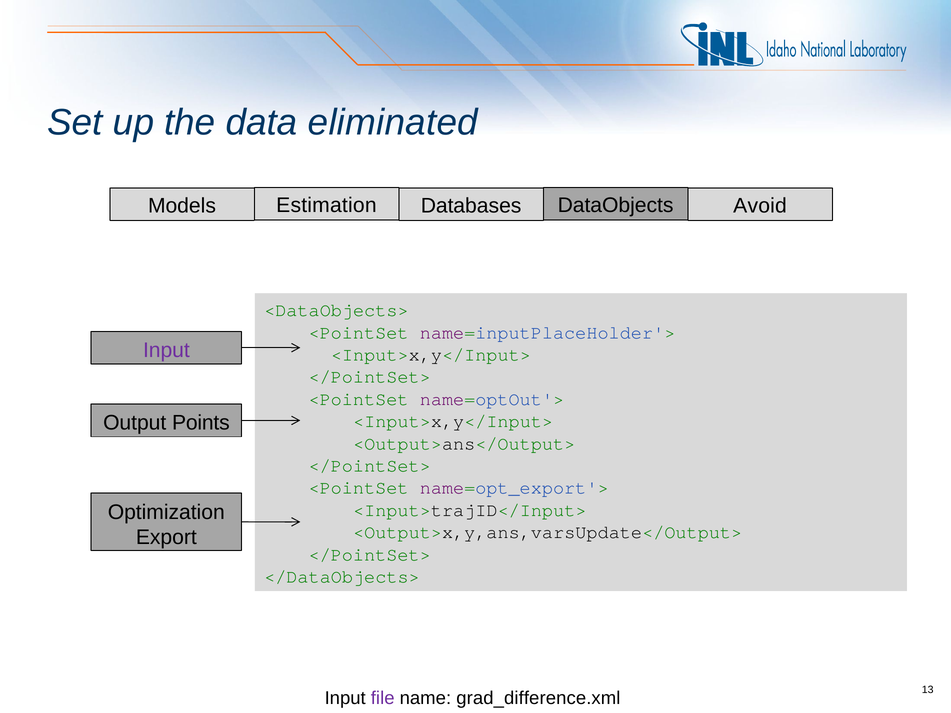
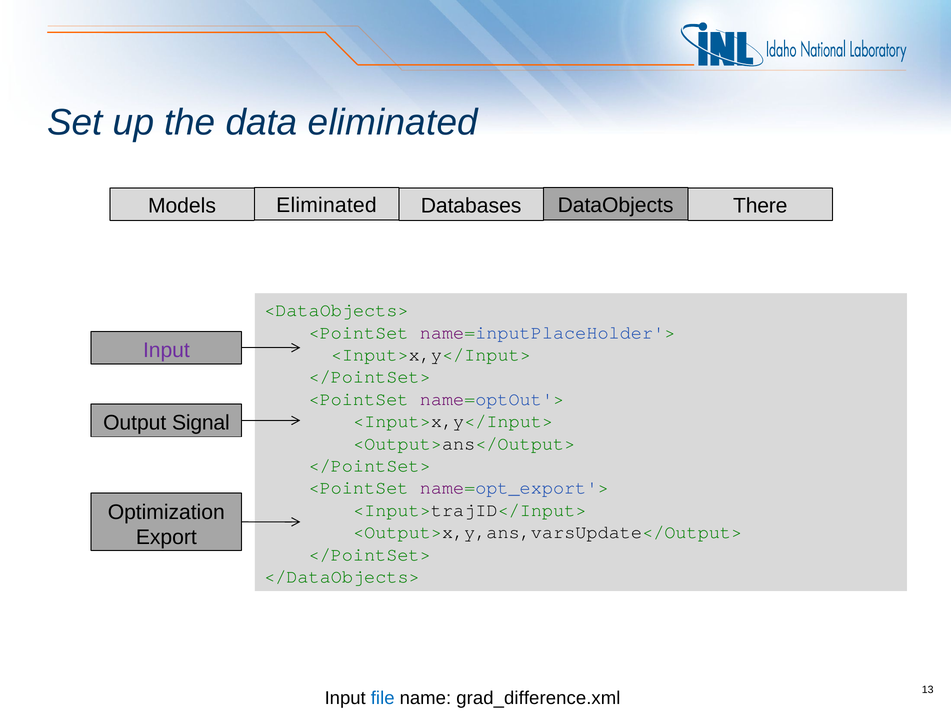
Estimation at (326, 205): Estimation -> Eliminated
Avoid: Avoid -> There
Points: Points -> Signal
file colour: purple -> blue
